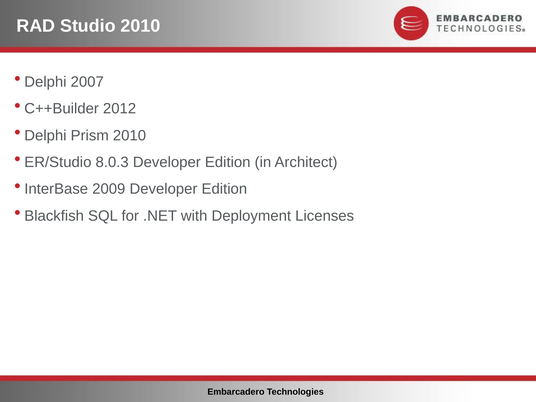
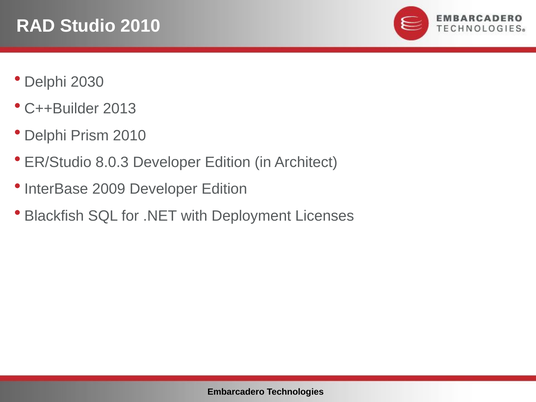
2007: 2007 -> 2030
2012: 2012 -> 2013
